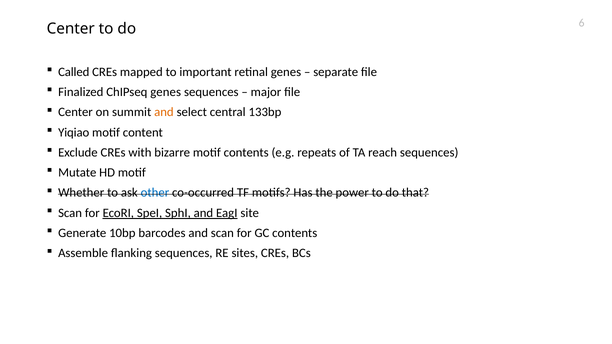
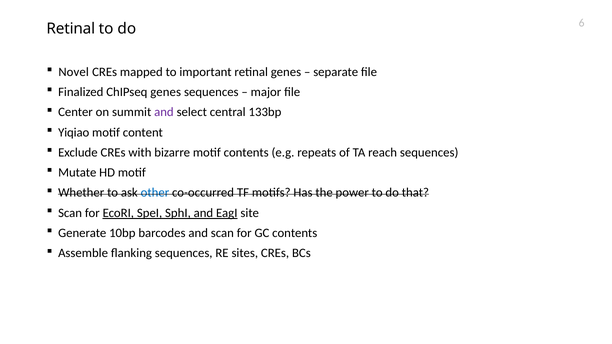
Center at (71, 29): Center -> Retinal
Called: Called -> Novel
and at (164, 112) colour: orange -> purple
